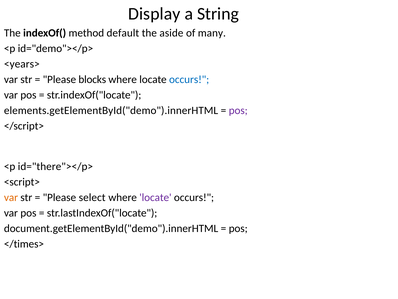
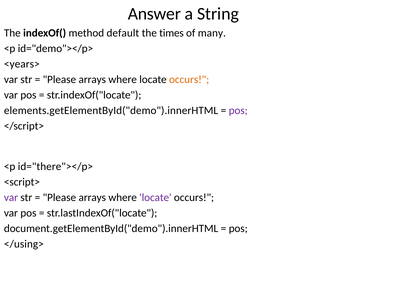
Display: Display -> Answer
aside: aside -> times
blocks at (92, 79): blocks -> arrays
occurs at (189, 79) colour: blue -> orange
var at (11, 197) colour: orange -> purple
select at (92, 197): select -> arrays
</times>: </times> -> </using>
